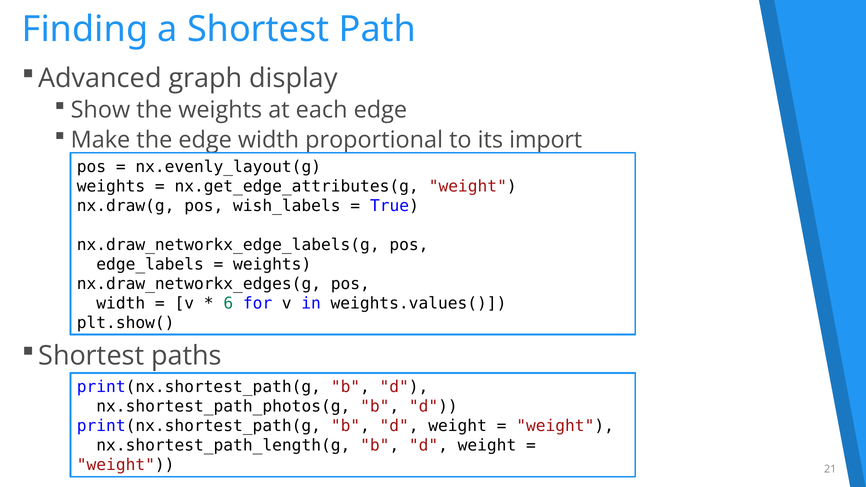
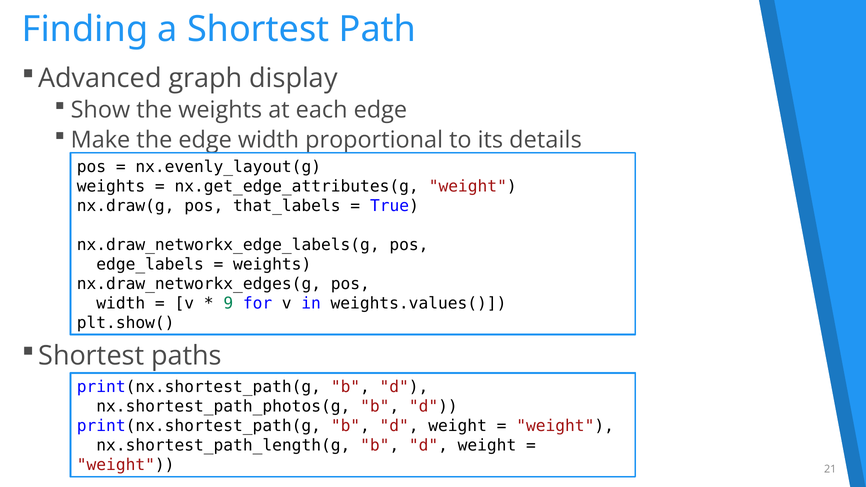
import: import -> details
wish_labels: wish_labels -> that_labels
6: 6 -> 9
